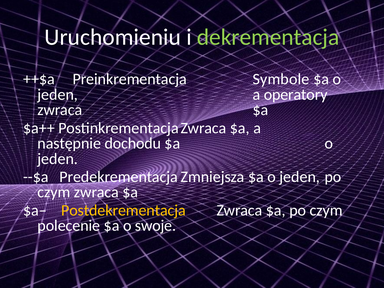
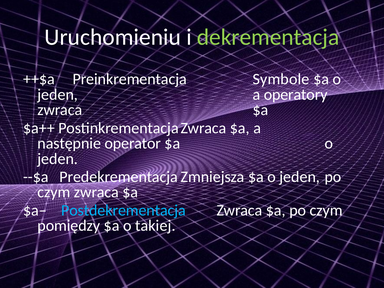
dochodu: dochodu -> operator
Postdekrementacja colour: yellow -> light blue
polecenie: polecenie -> pomiędzy
swoje: swoje -> takiej
